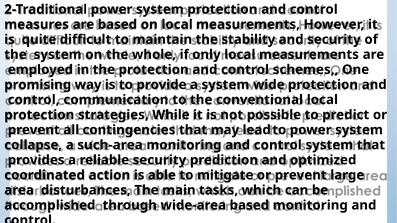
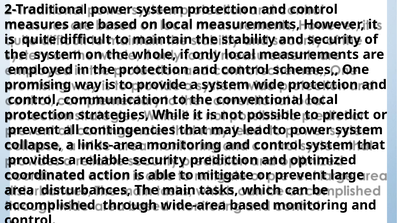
such-area: such-area -> links-area
